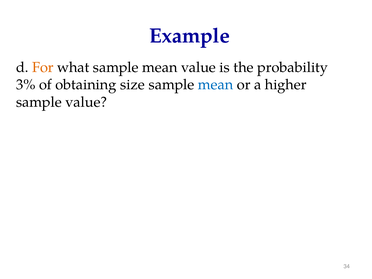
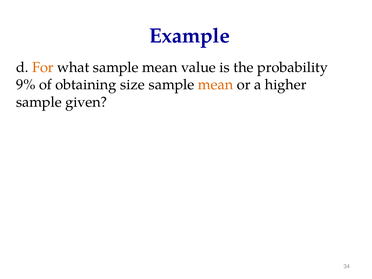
3%: 3% -> 9%
mean at (216, 85) colour: blue -> orange
sample value: value -> given
